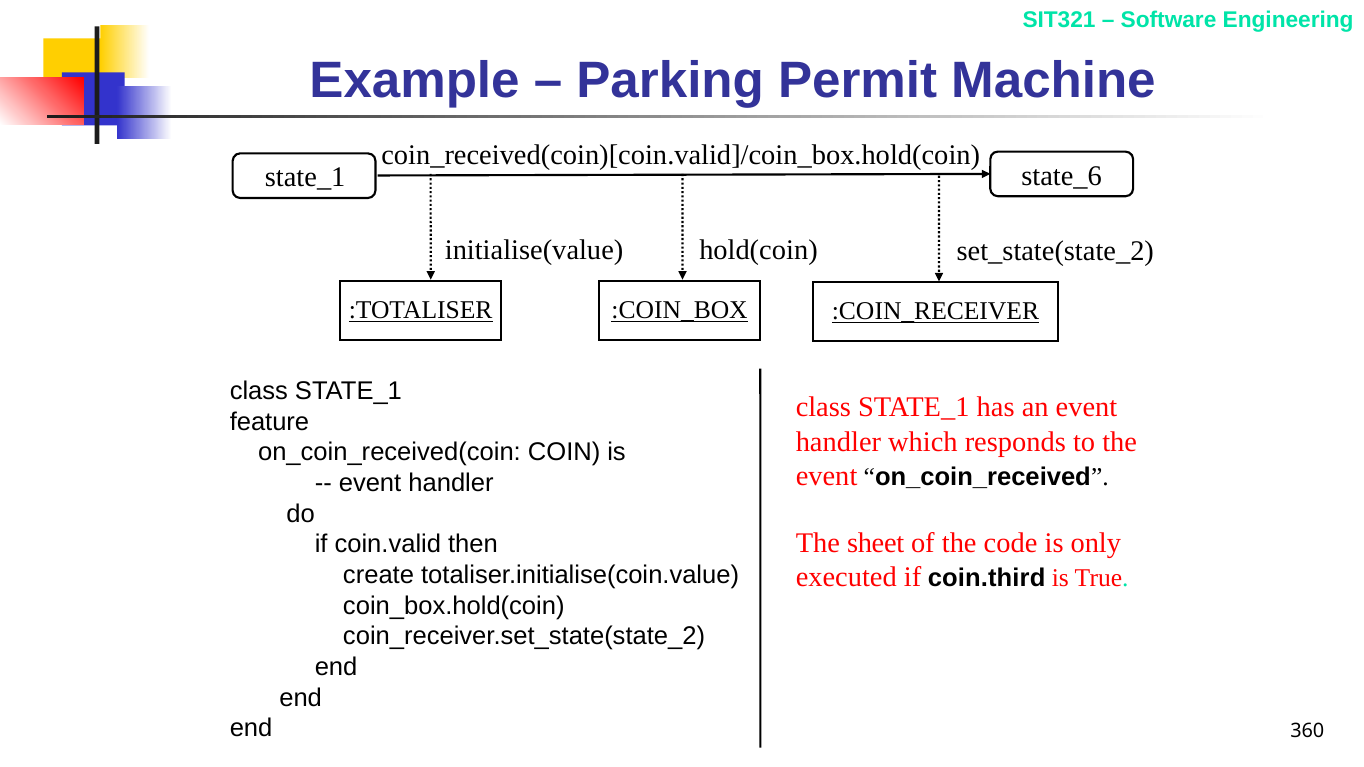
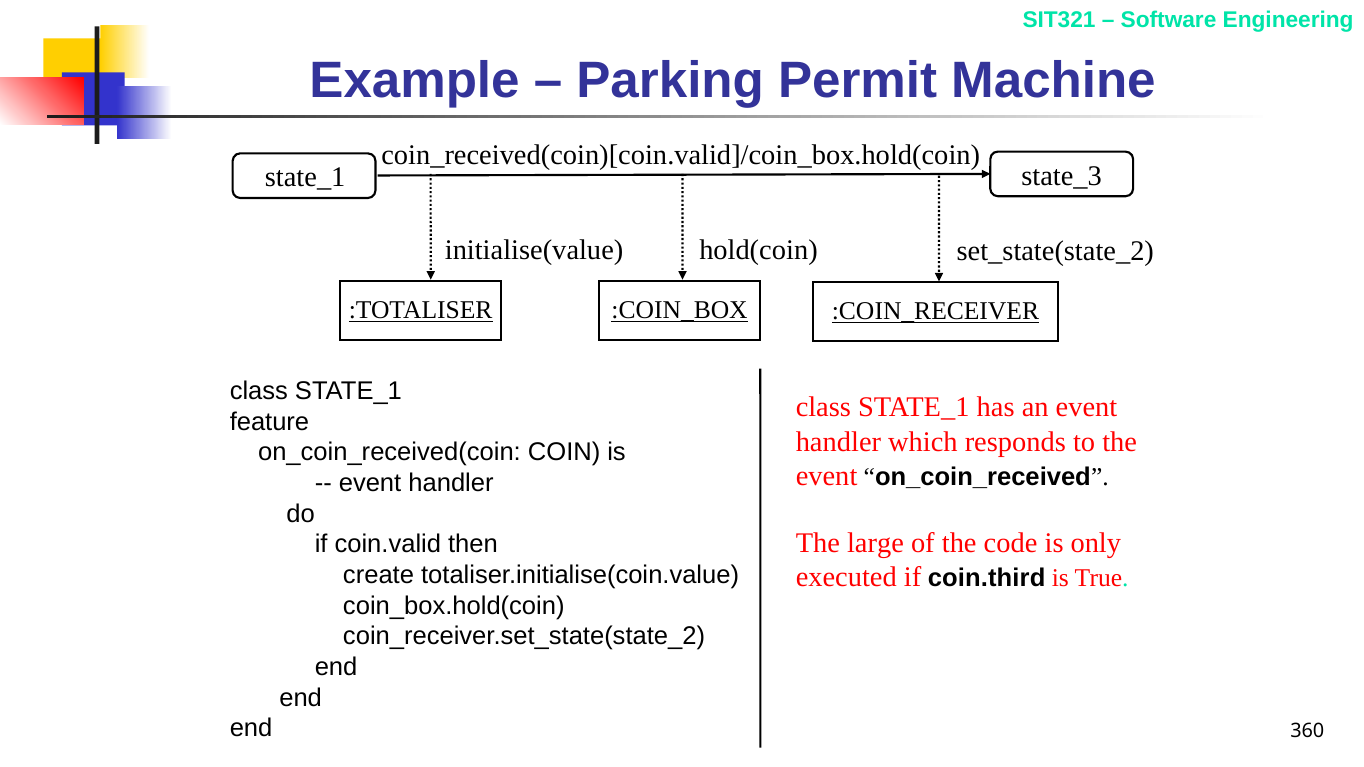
state_6: state_6 -> state_3
sheet: sheet -> large
